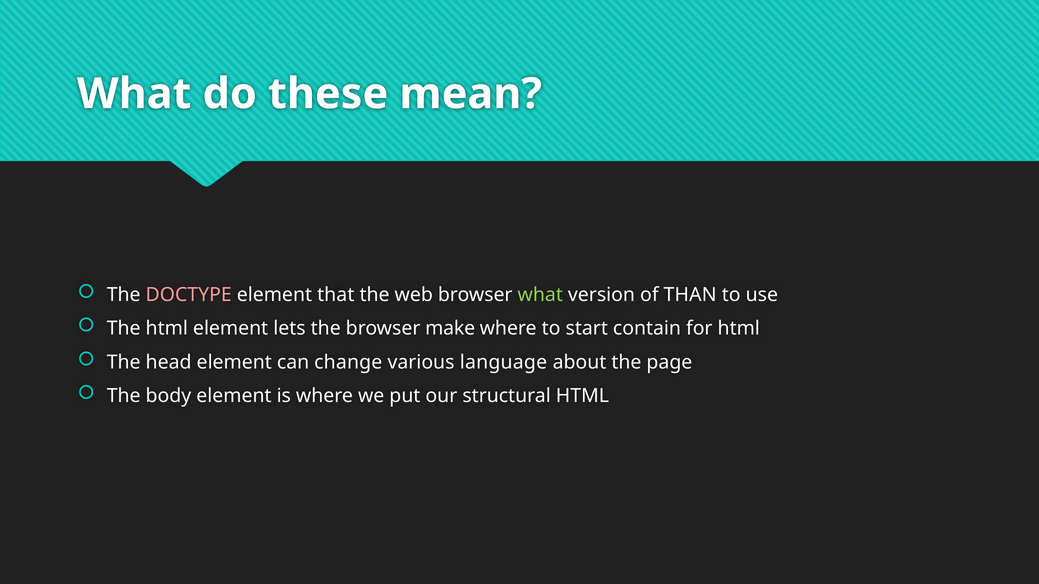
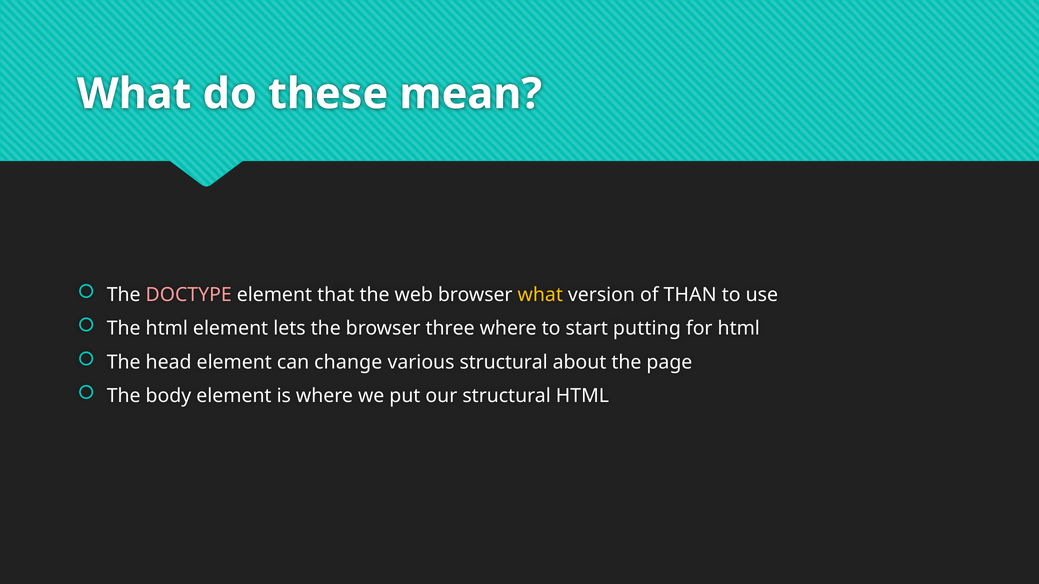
what at (540, 295) colour: light green -> yellow
make: make -> three
contain: contain -> putting
various language: language -> structural
